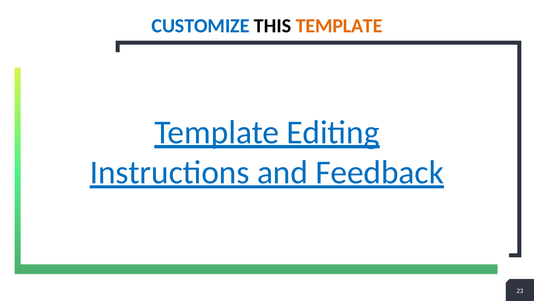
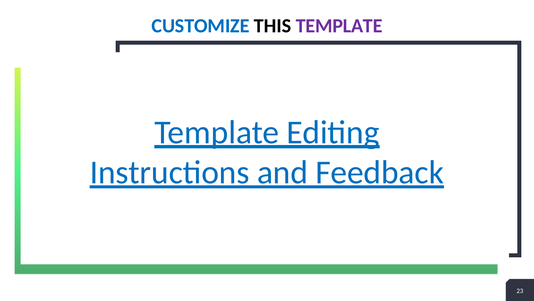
TEMPLATE at (339, 26) colour: orange -> purple
